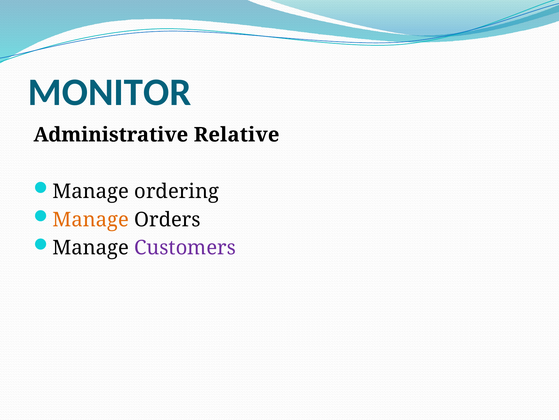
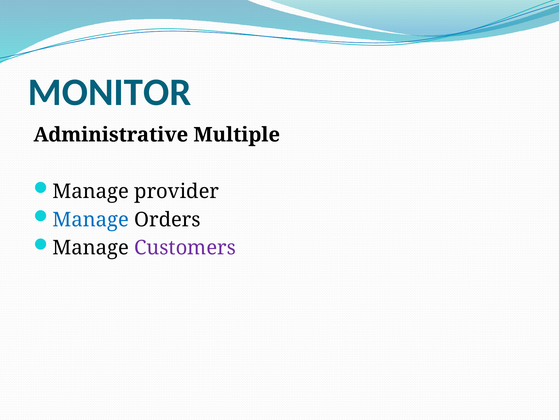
Relative: Relative -> Multiple
ordering: ordering -> provider
Manage at (91, 219) colour: orange -> blue
